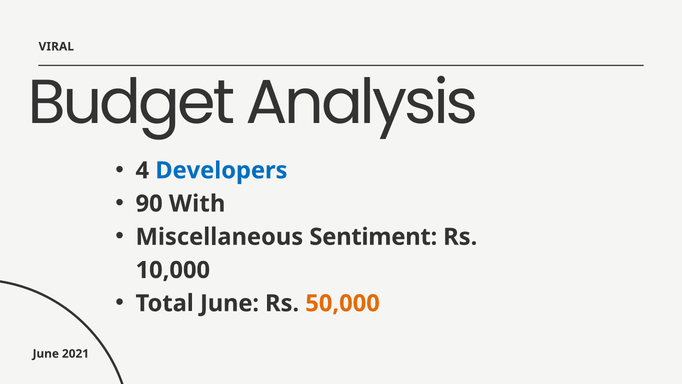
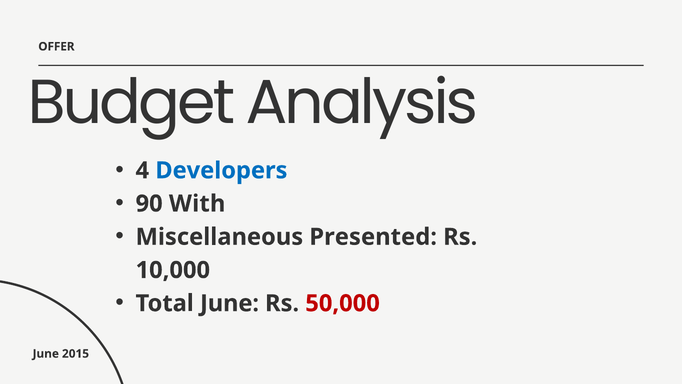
VIRAL: VIRAL -> OFFER
Sentiment: Sentiment -> Presented
50,000 colour: orange -> red
2021: 2021 -> 2015
